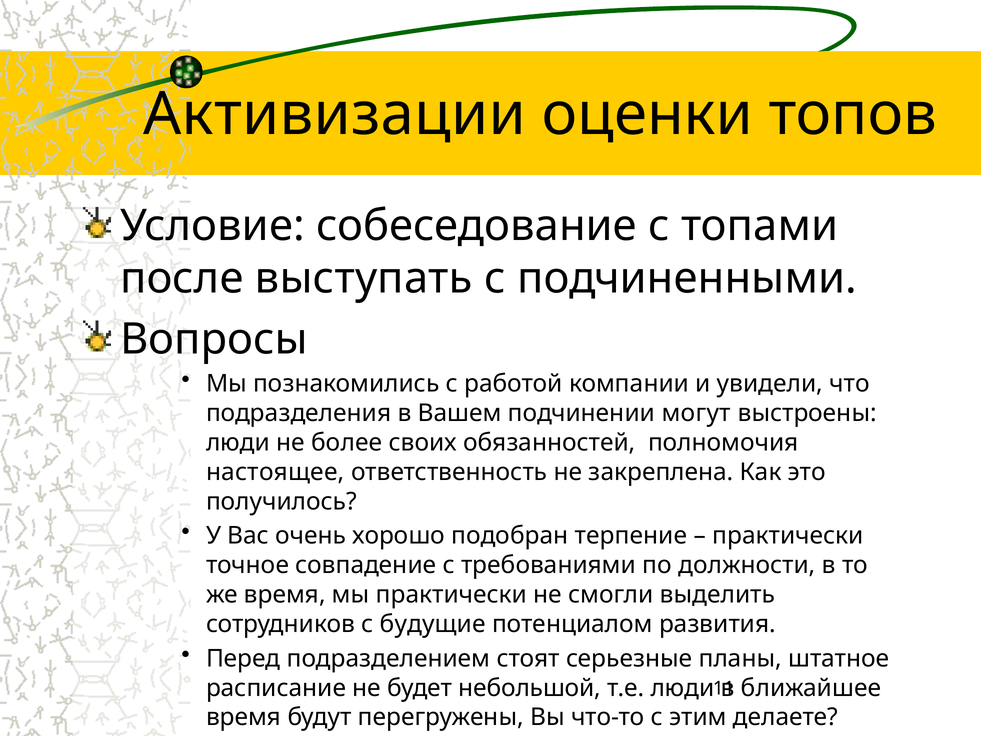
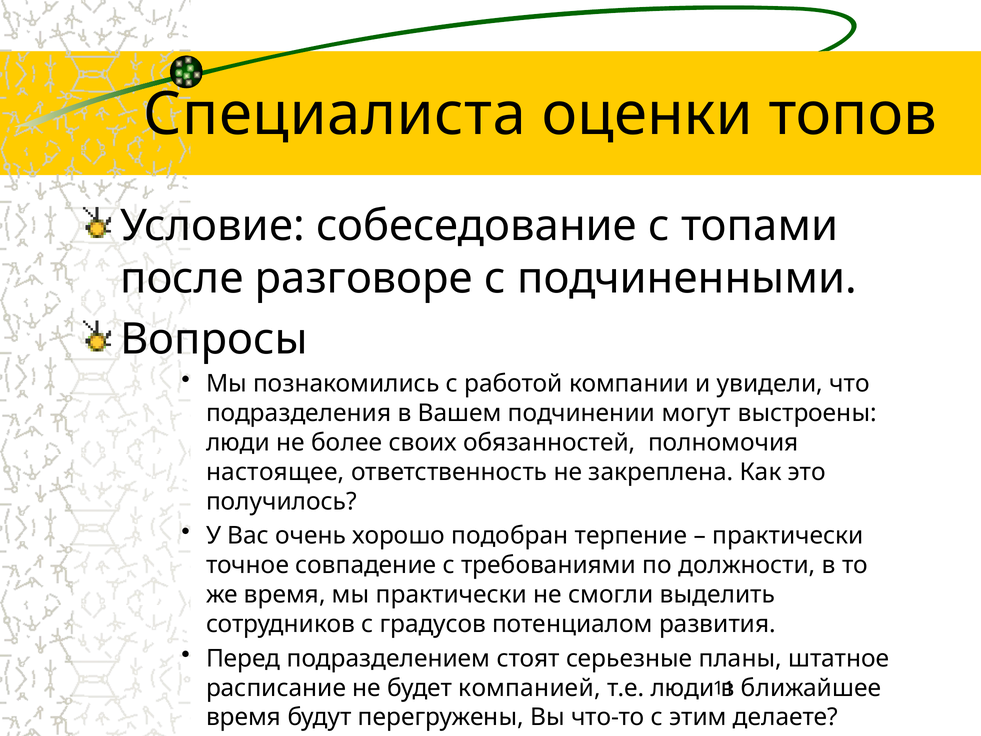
Активизации: Активизации -> Специалиста
выступать: выступать -> разговоре
будущие: будущие -> градусов
небольшой: небольшой -> компанией
